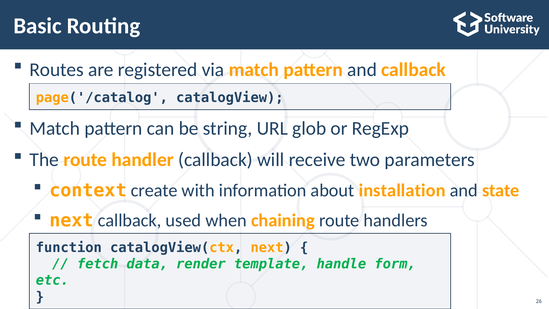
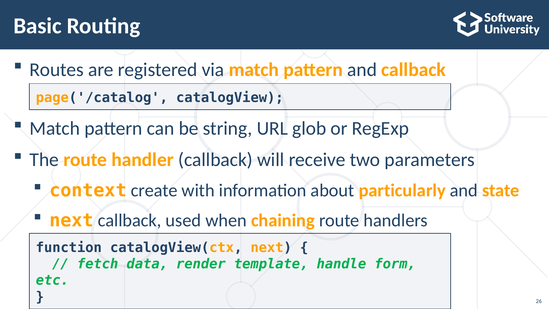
installation: installation -> particularly
